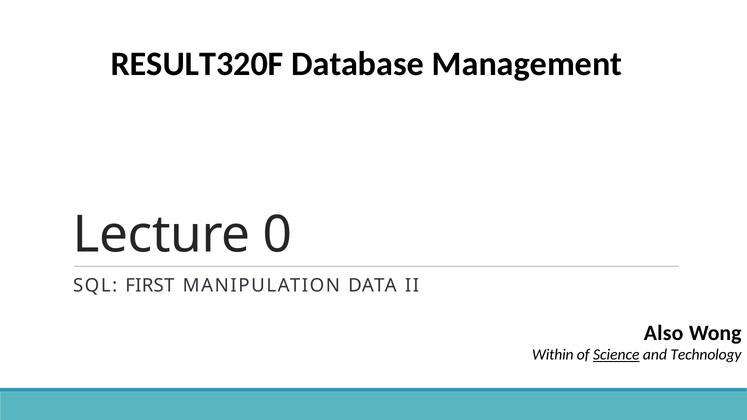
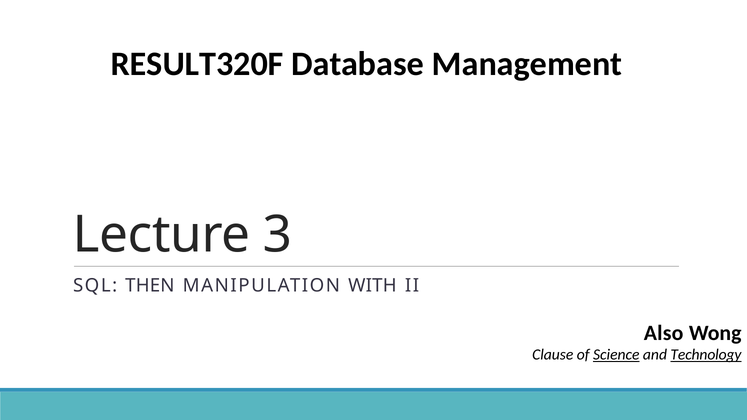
0: 0 -> 3
FIRST: FIRST -> THEN
DATA: DATA -> WITH
Within: Within -> Clause
Technology underline: none -> present
